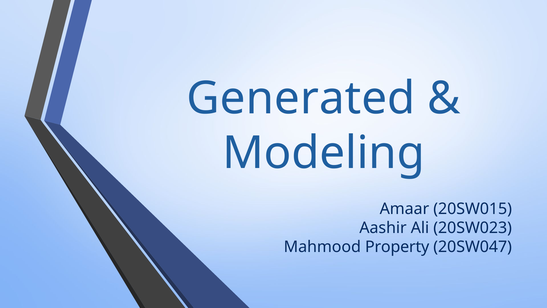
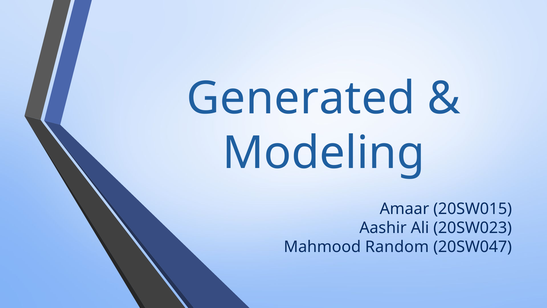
Property: Property -> Random
